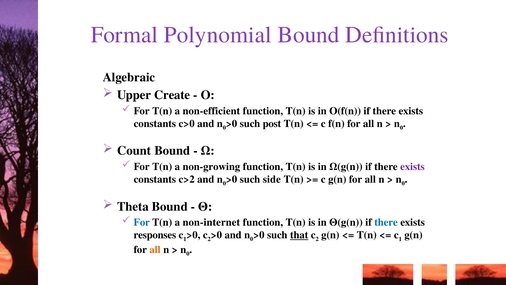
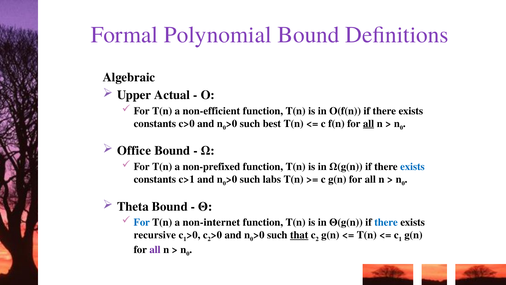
Create: Create -> Actual
post: post -> best
all at (369, 123) underline: none -> present
Count: Count -> Office
non-growing: non-growing -> non-prefixed
exists at (412, 166) colour: purple -> blue
c>2: c>2 -> c>1
side: side -> labs
responses: responses -> recursive
all at (155, 249) colour: orange -> purple
